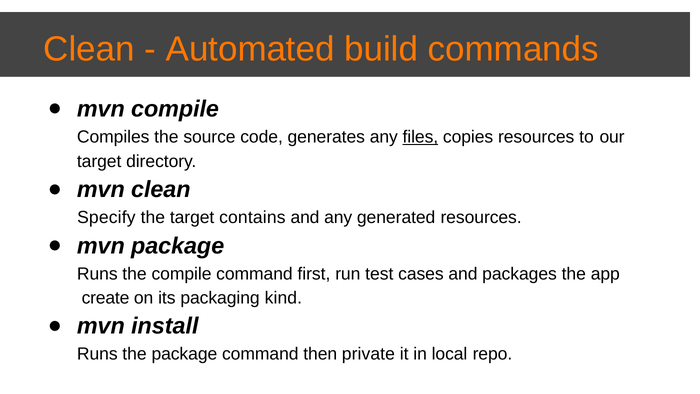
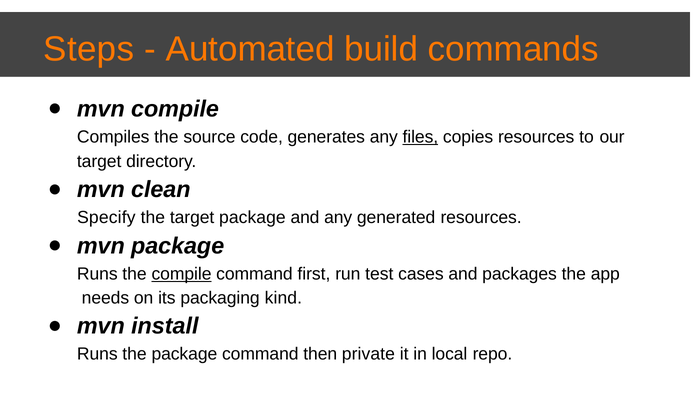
Clean at (89, 49): Clean -> Steps
target contains: contains -> package
compile at (182, 274) underline: none -> present
create: create -> needs
